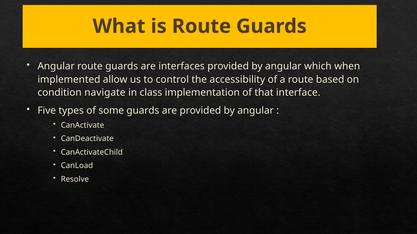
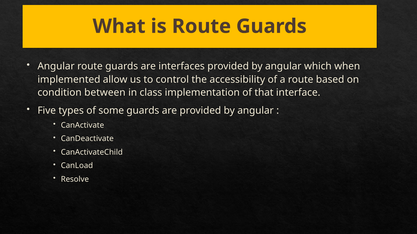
navigate: navigate -> between
